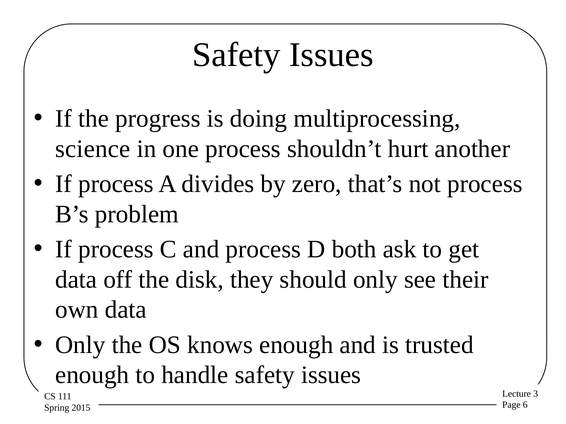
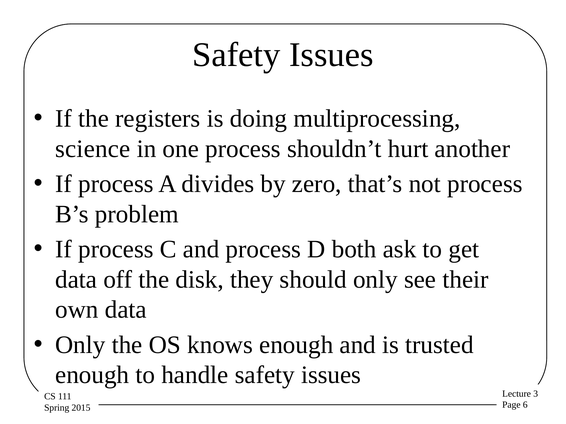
progress: progress -> registers
